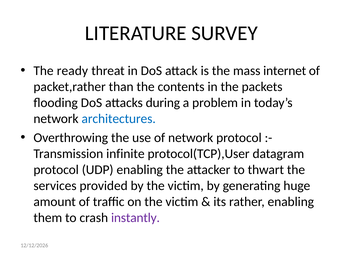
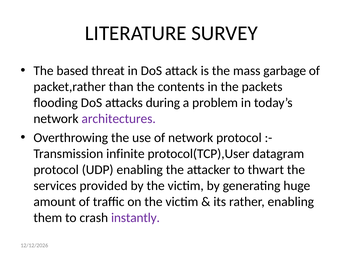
ready: ready -> based
internet: internet -> garbage
architectures colour: blue -> purple
